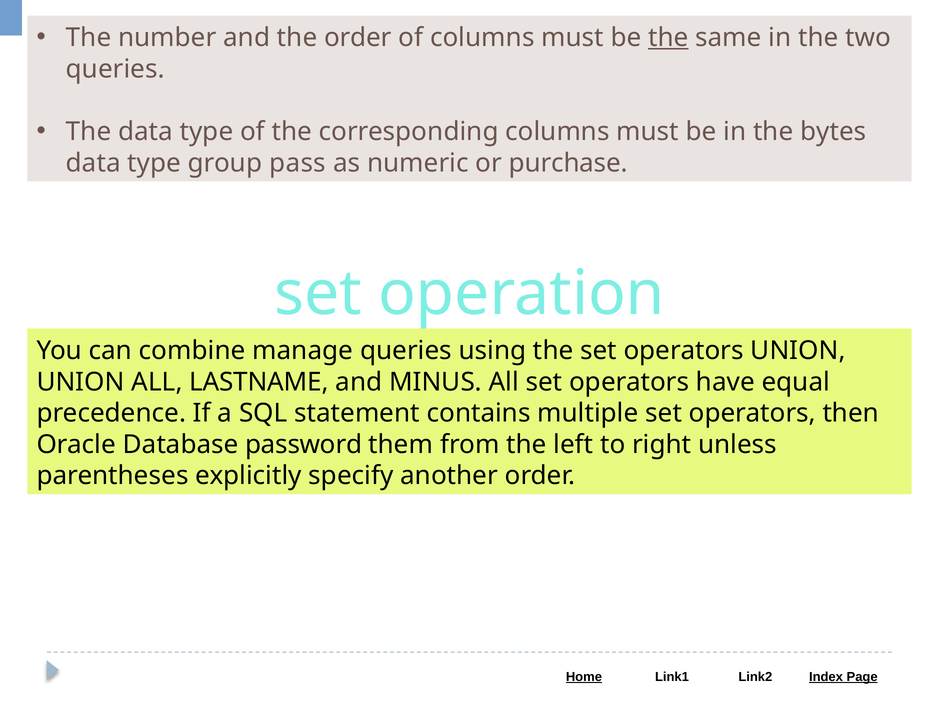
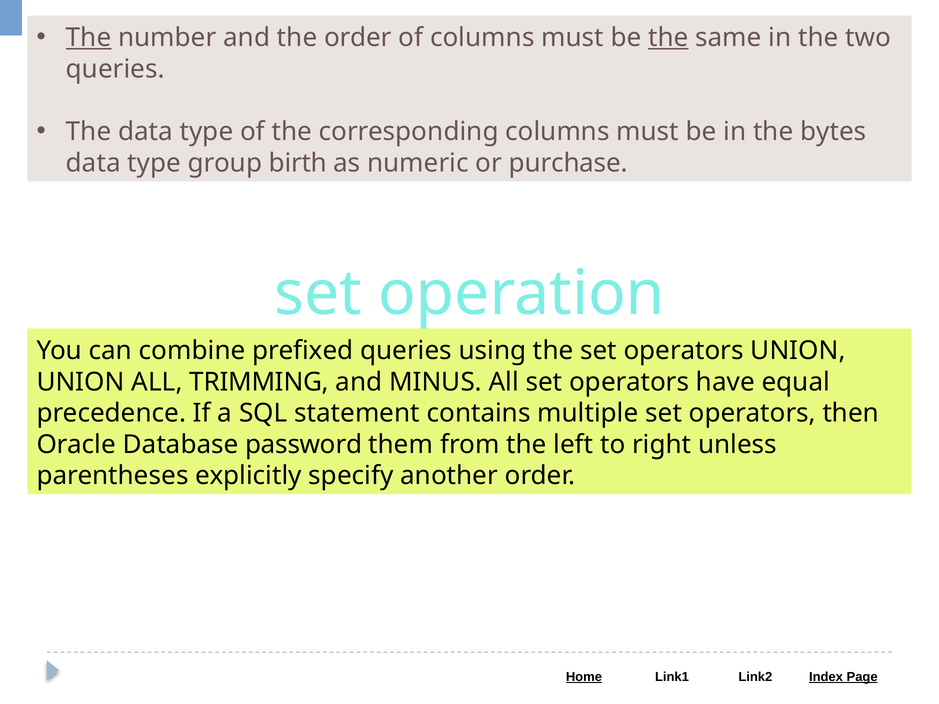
The at (89, 38) underline: none -> present
pass: pass -> birth
manage: manage -> prefixed
LASTNAME: LASTNAME -> TRIMMING
